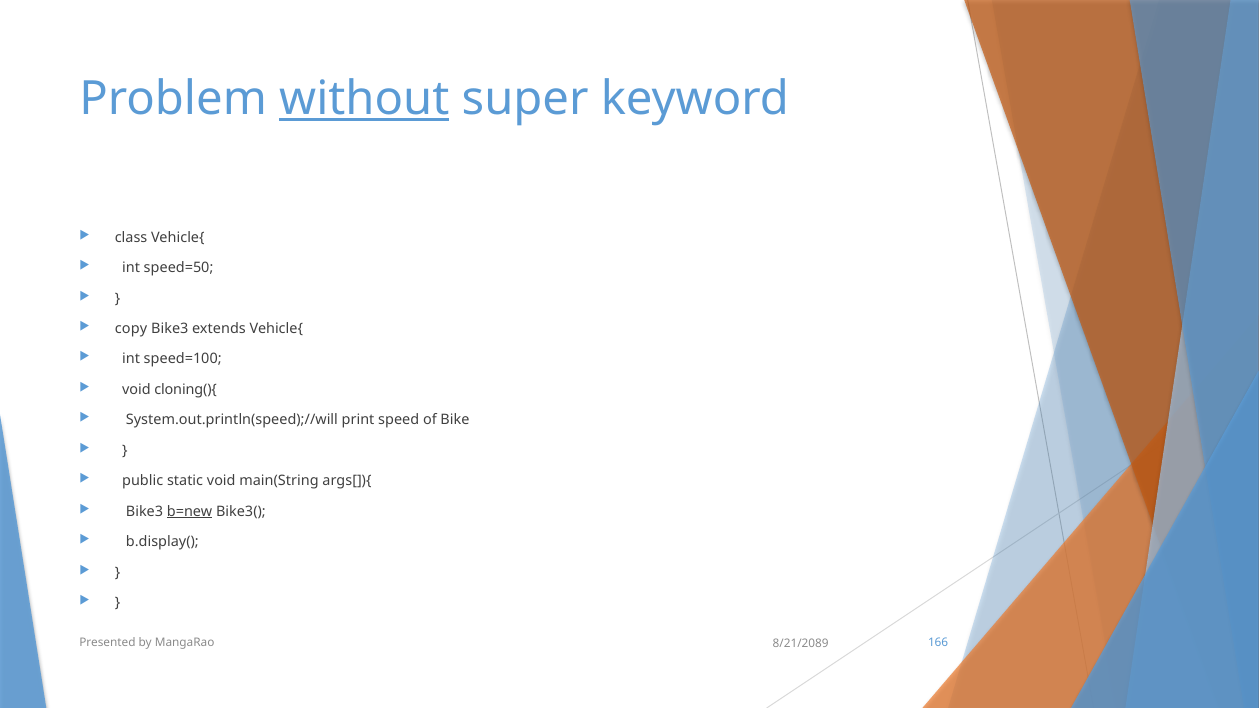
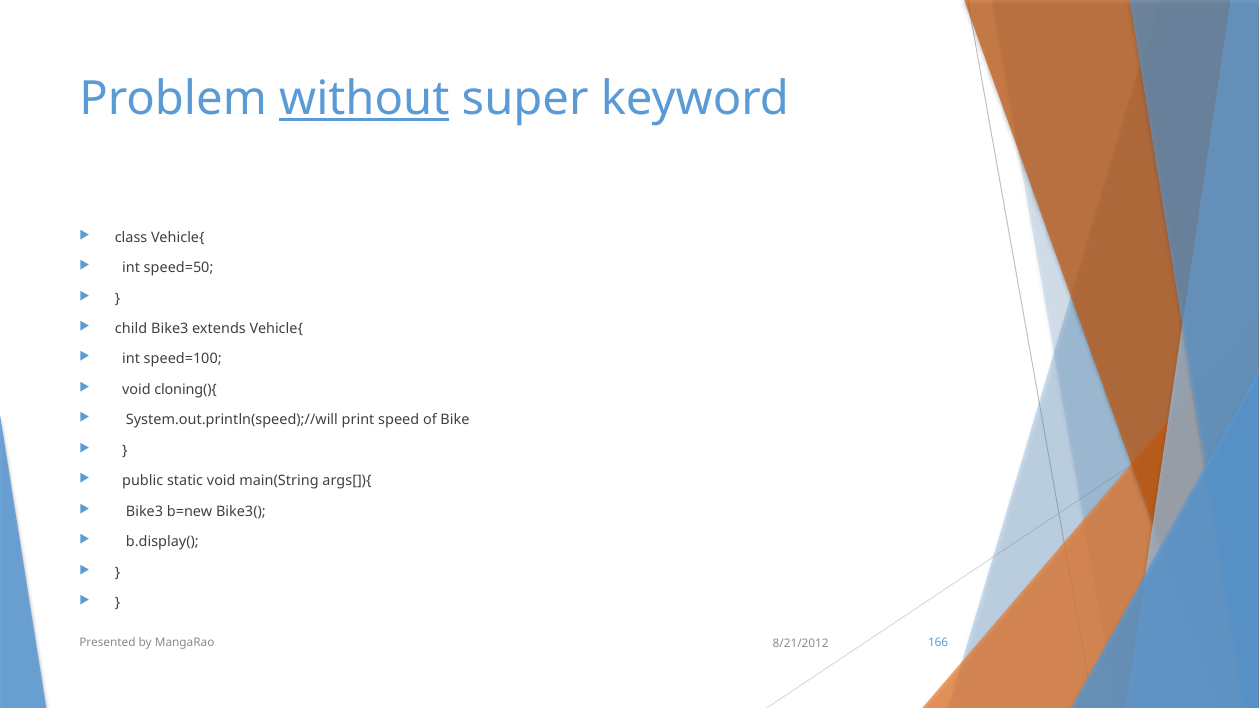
copy: copy -> child
b=new underline: present -> none
8/21/2089: 8/21/2089 -> 8/21/2012
